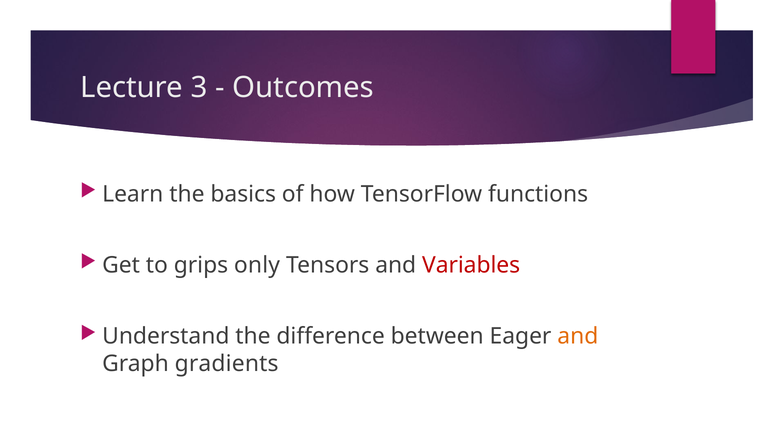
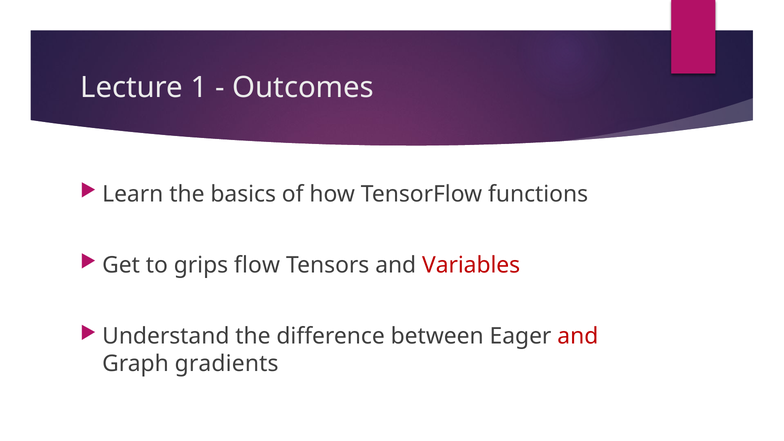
3: 3 -> 1
only: only -> flow
and at (578, 336) colour: orange -> red
